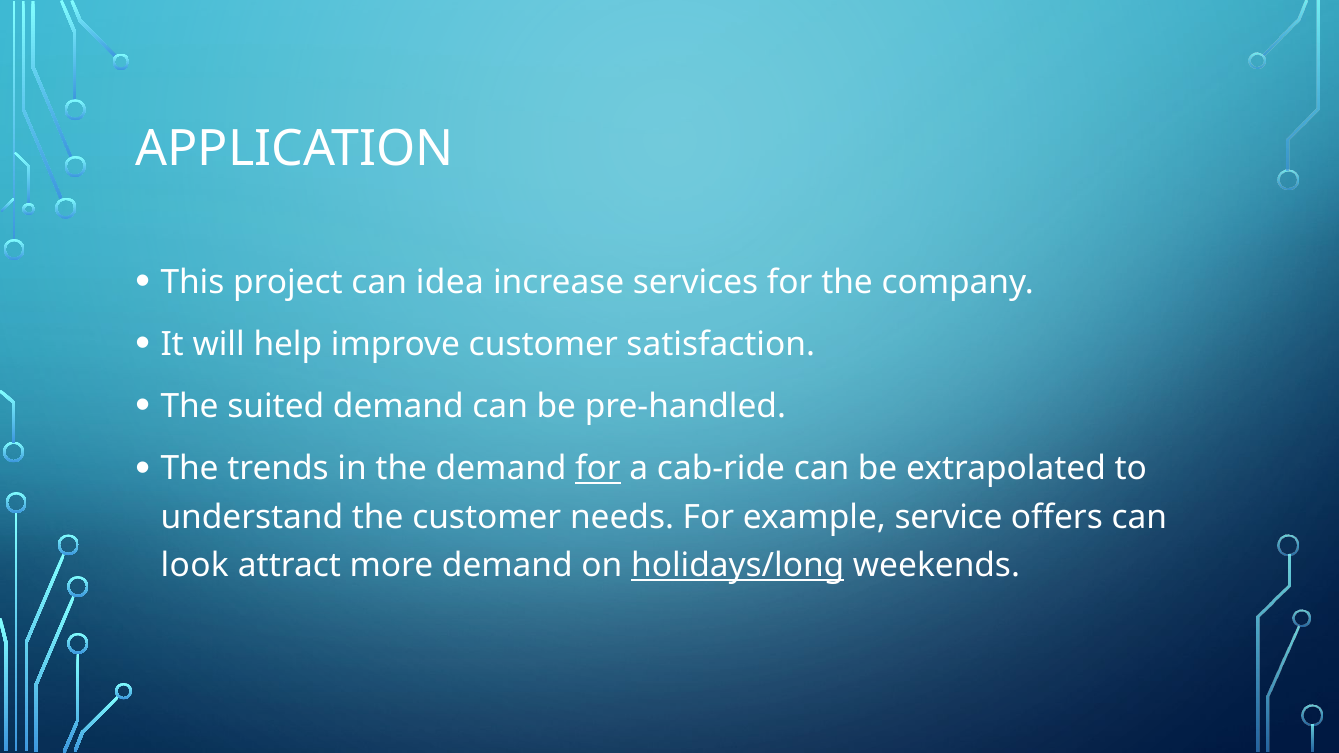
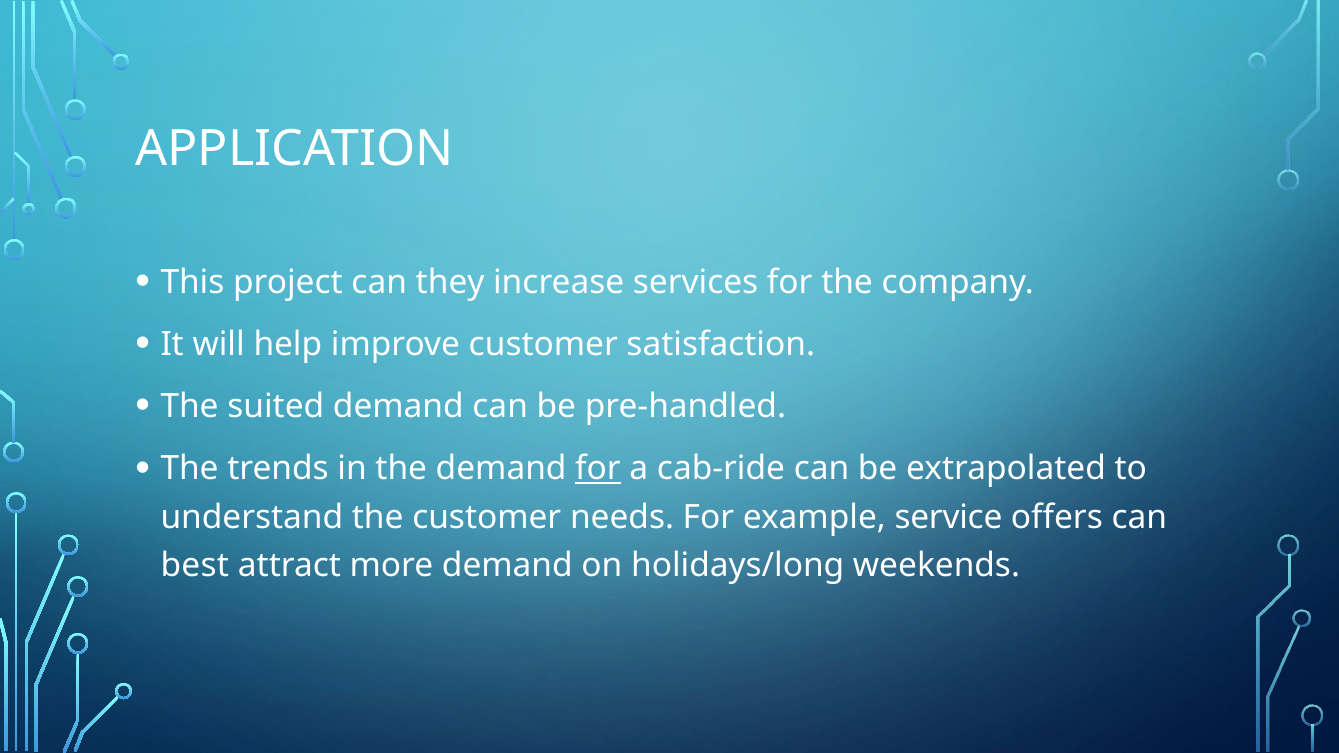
idea: idea -> they
look: look -> best
holidays/long underline: present -> none
